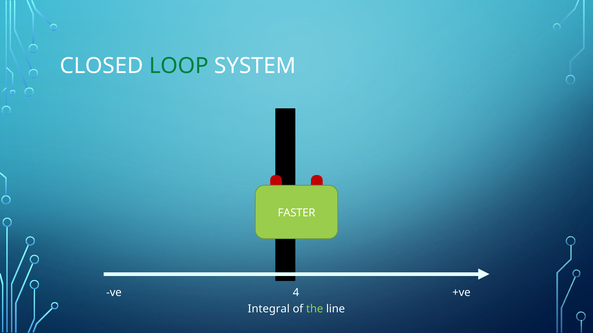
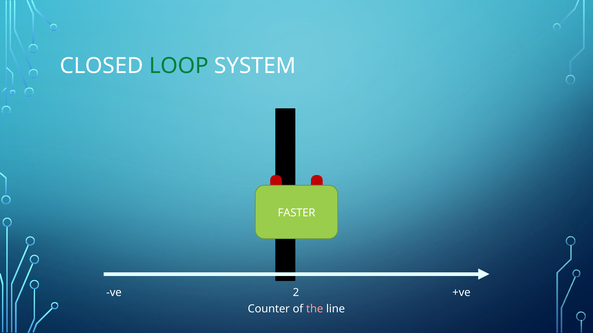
4: 4 -> 2
Integral: Integral -> Counter
the colour: light green -> pink
